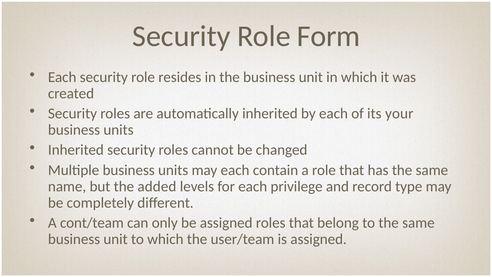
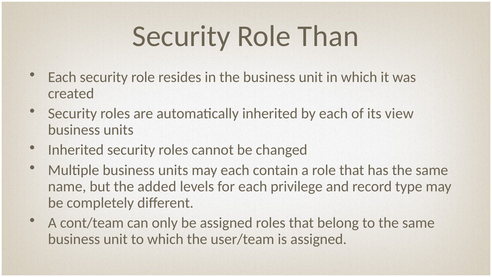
Form: Form -> Than
your: your -> view
